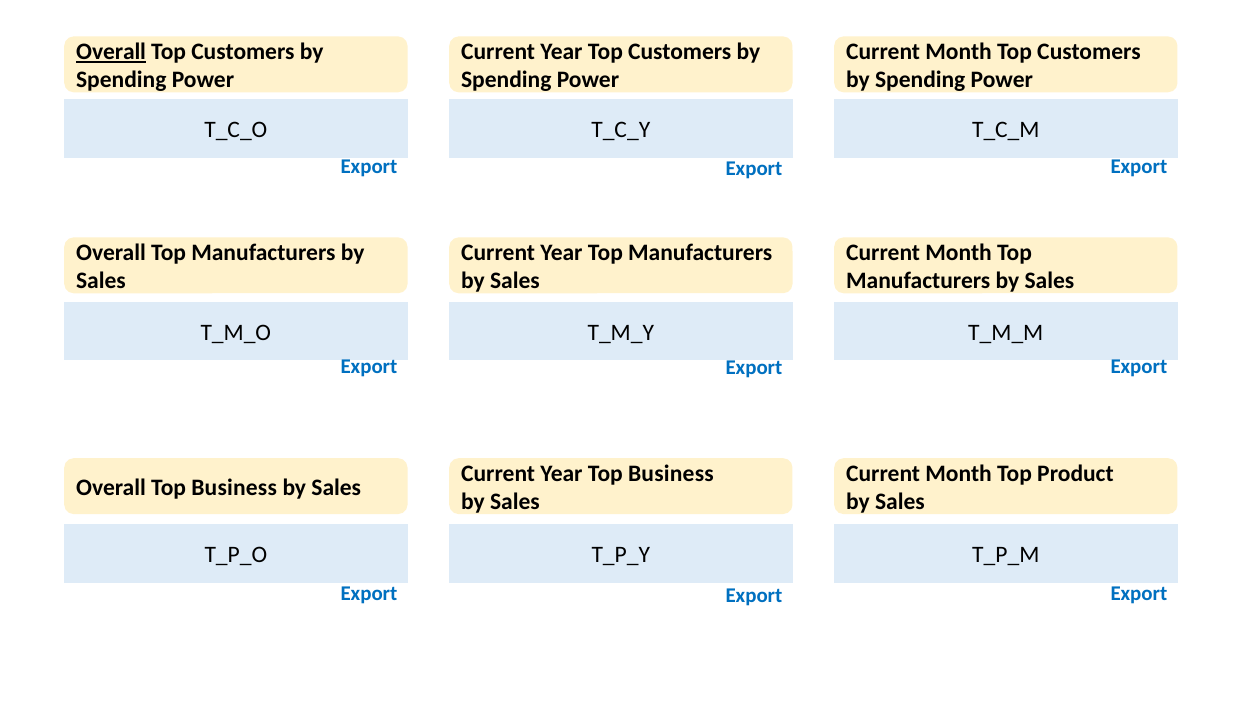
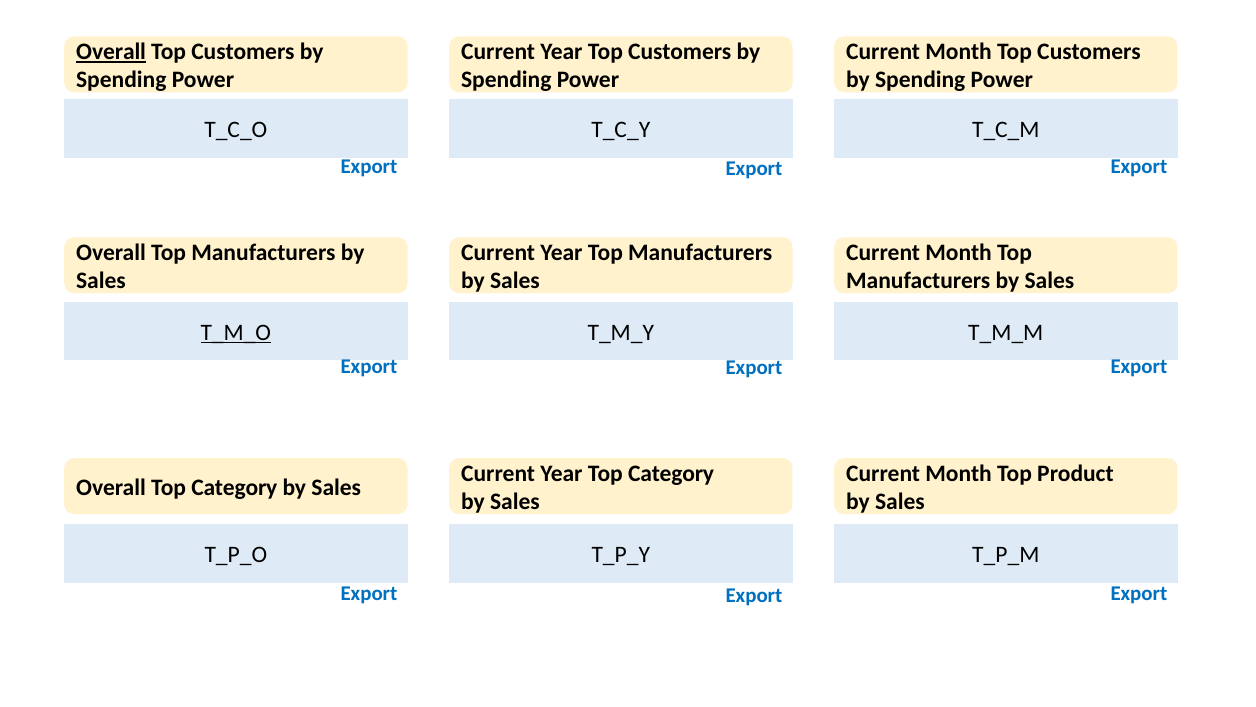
T_M_O underline: none -> present
Year Top Business: Business -> Category
Overall Top Business: Business -> Category
